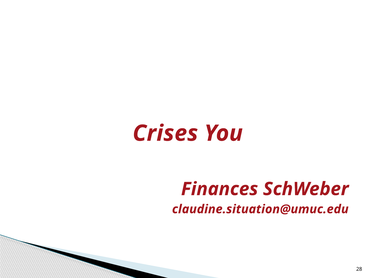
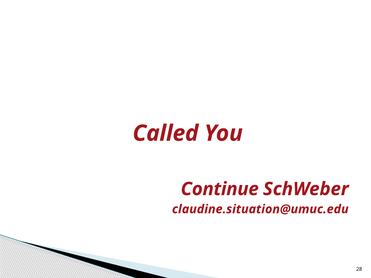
Crises: Crises -> Called
Finances: Finances -> Continue
